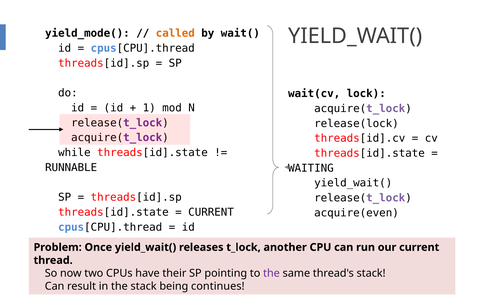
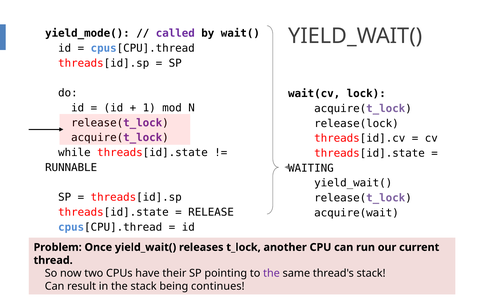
called colour: orange -> purple
CURRENT at (211, 212): CURRENT -> RELEASE
acquire(even: acquire(even -> acquire(wait
